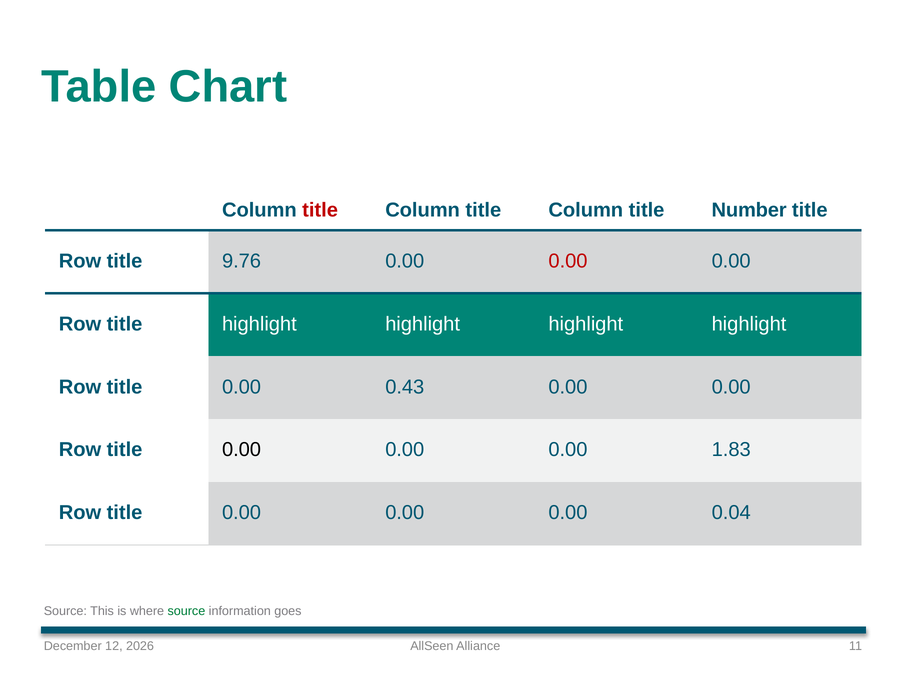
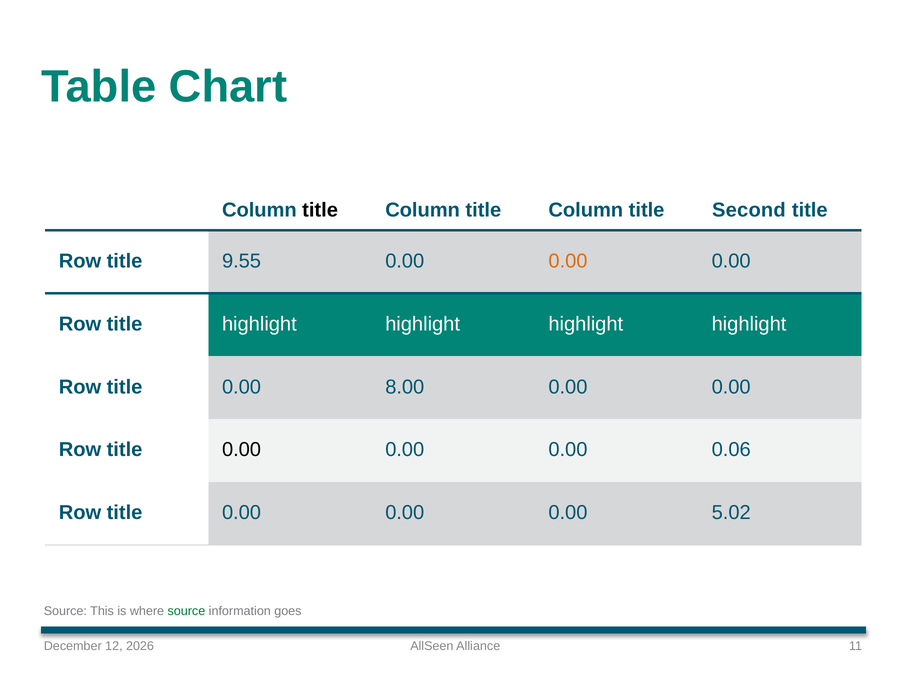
title at (320, 210) colour: red -> black
Number: Number -> Second
9.76: 9.76 -> 9.55
0.00 at (568, 261) colour: red -> orange
0.43: 0.43 -> 8.00
1.83: 1.83 -> 0.06
0.04: 0.04 -> 5.02
